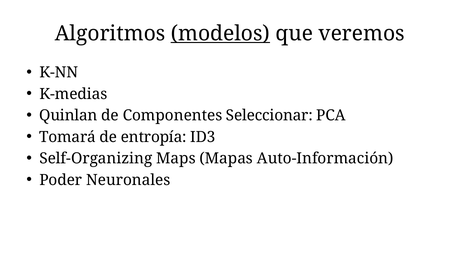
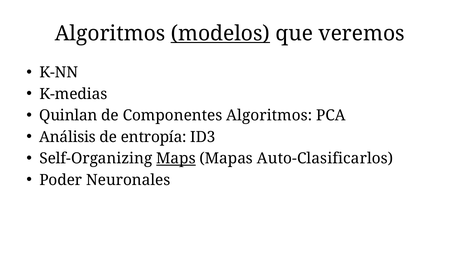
Componentes Seleccionar: Seleccionar -> Algoritmos
Tomará: Tomará -> Análisis
Maps underline: none -> present
Auto-Información: Auto-Información -> Auto-Clasificarlos
